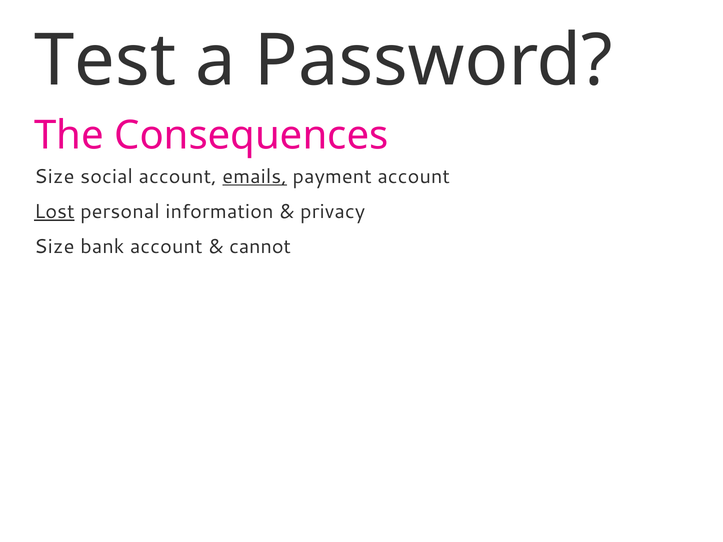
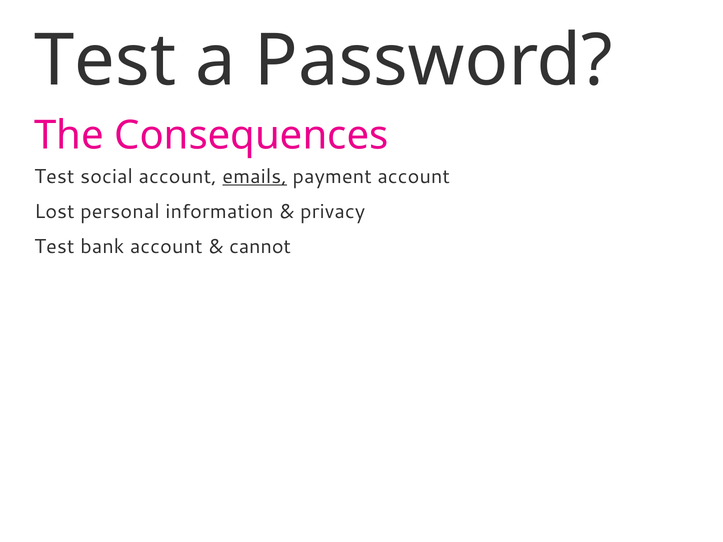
Size at (54, 177): Size -> Test
Lost underline: present -> none
Size at (54, 247): Size -> Test
